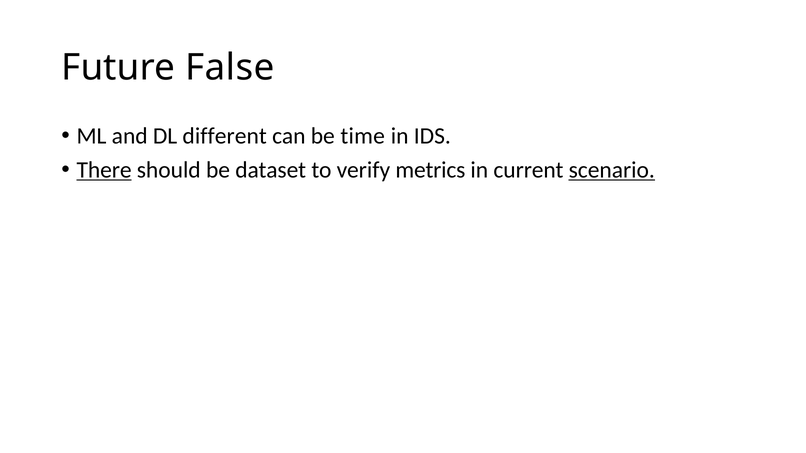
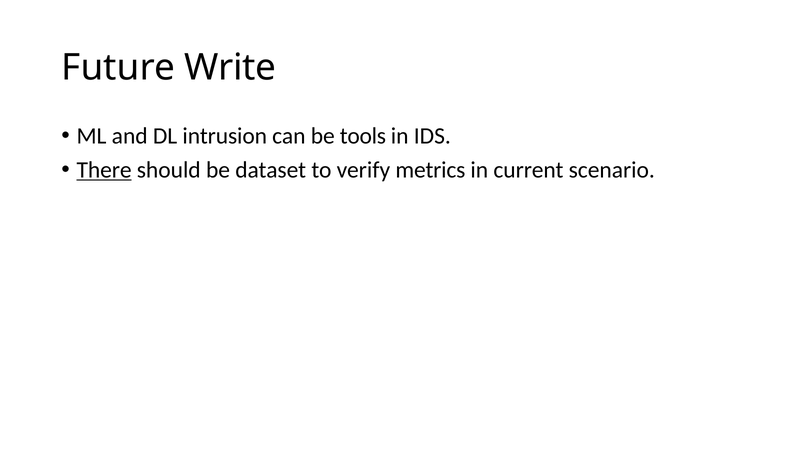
False: False -> Write
different: different -> intrusion
time: time -> tools
scenario underline: present -> none
